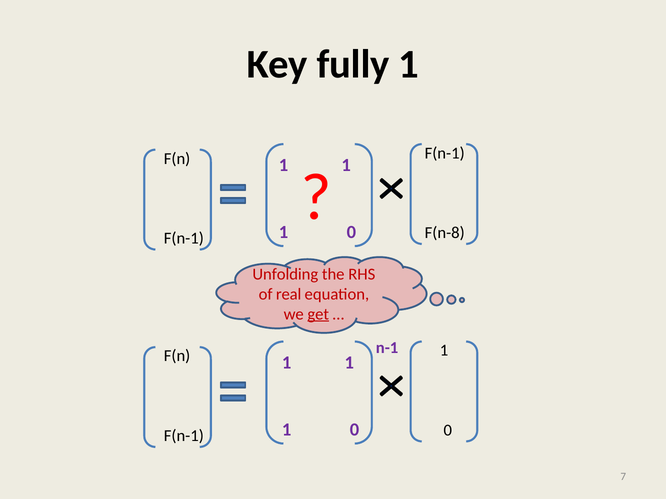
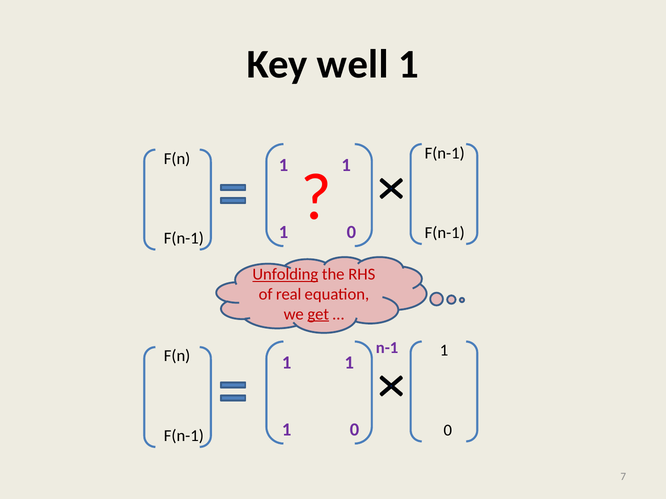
fully: fully -> well
F(n-8 at (445, 233): F(n-8 -> F(n-1
Unfolding underline: none -> present
